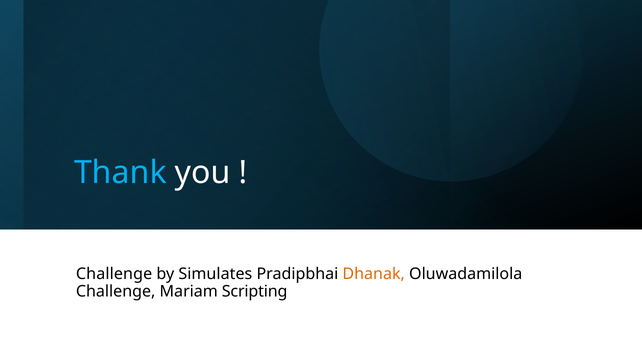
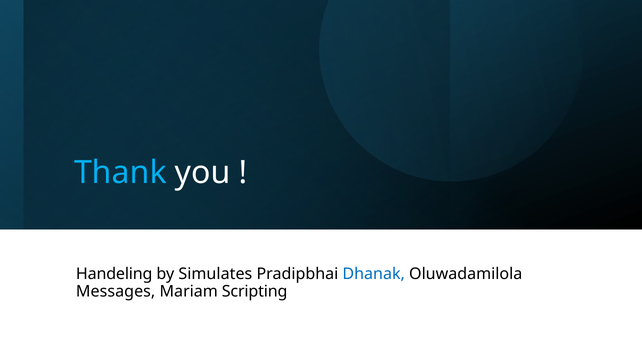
Challenge at (114, 274): Challenge -> Handeling
Dhanak colour: orange -> blue
Challenge at (116, 291): Challenge -> Messages
